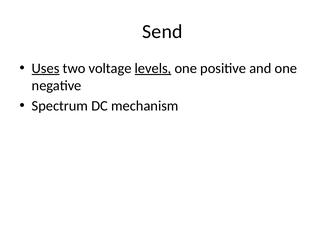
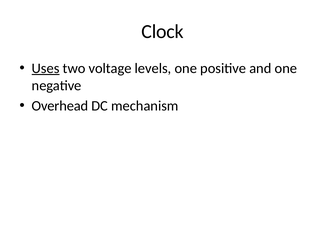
Send: Send -> Clock
levels underline: present -> none
Spectrum: Spectrum -> Overhead
